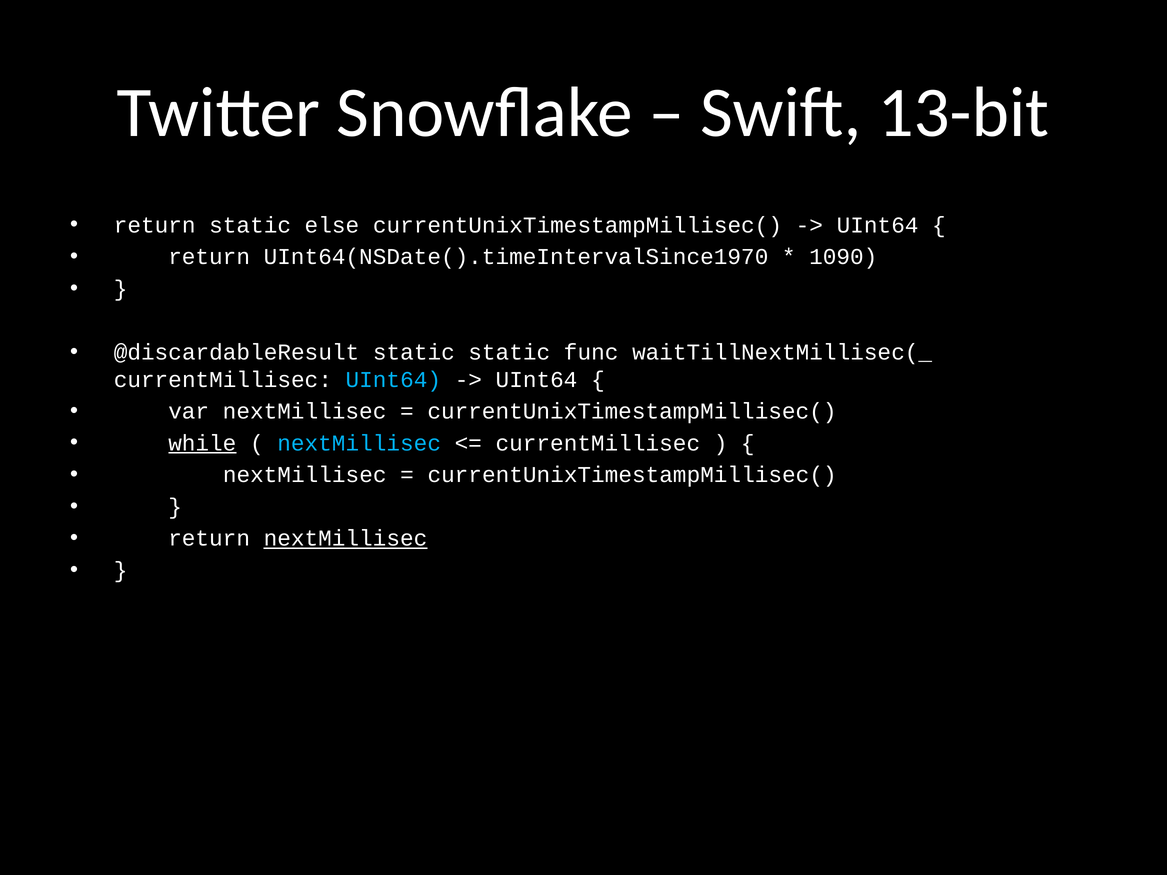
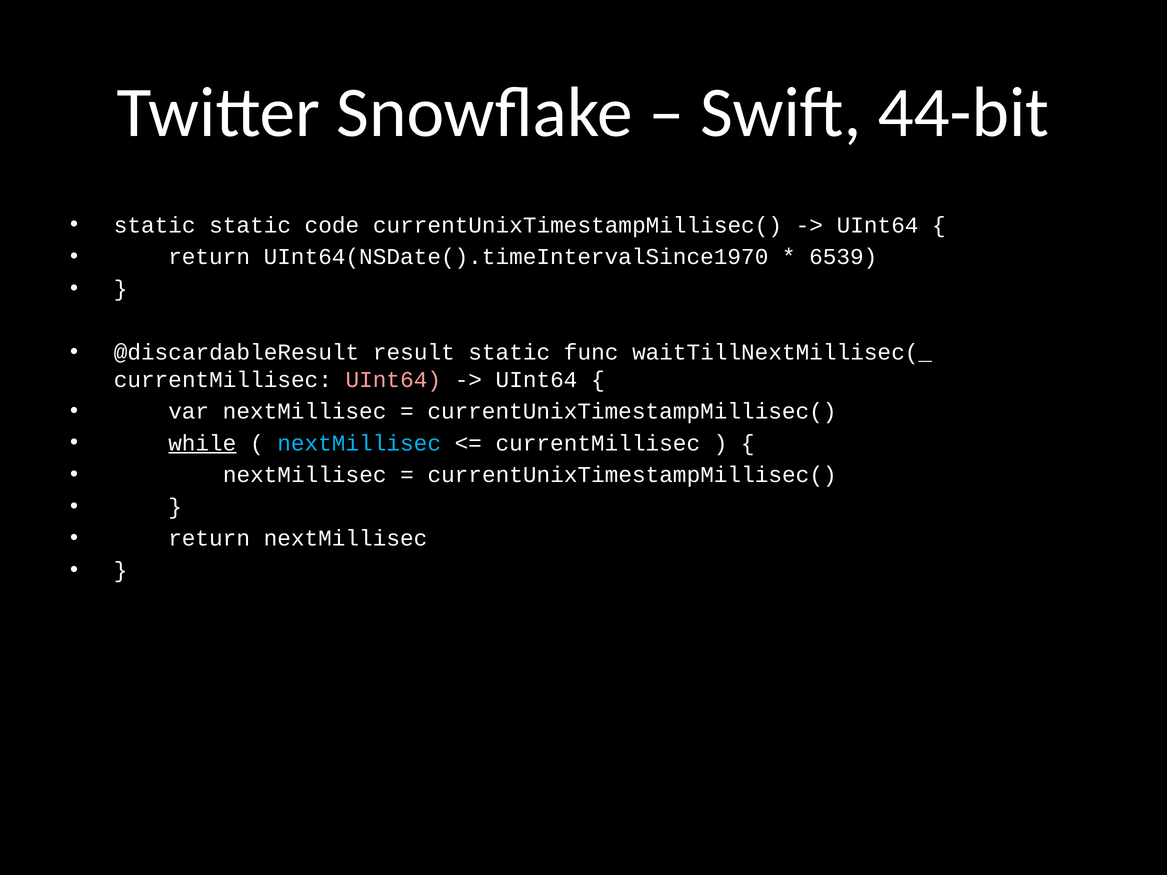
13-bit: 13-bit -> 44-bit
return at (155, 225): return -> static
else: else -> code
1090: 1090 -> 6539
@discardableResult static: static -> result
UInt64 at (393, 380) colour: light blue -> pink
nextMillisec at (345, 539) underline: present -> none
